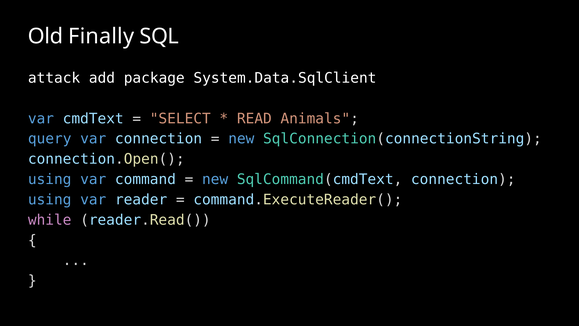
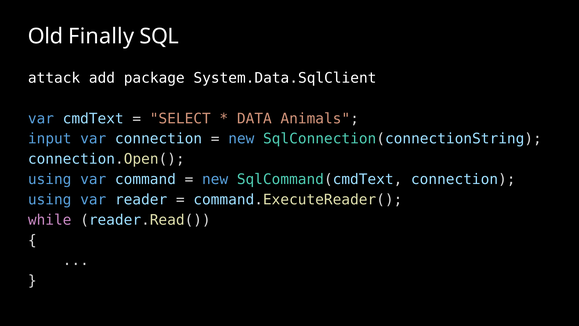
READ: READ -> DATA
query: query -> input
